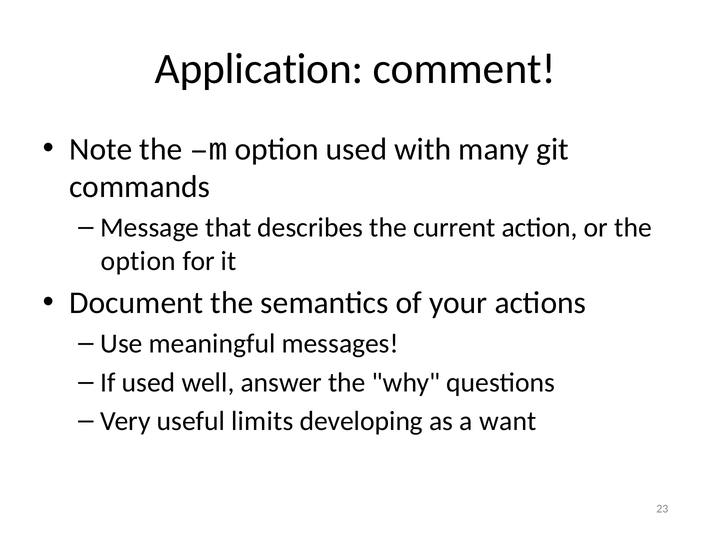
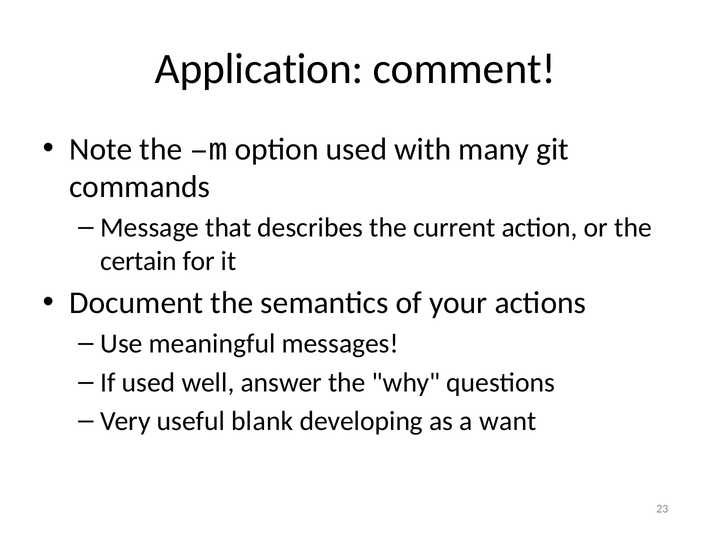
option at (138, 261): option -> certain
limits: limits -> blank
